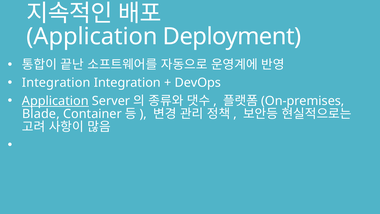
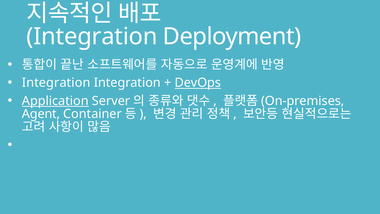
Application at (92, 36): Application -> Integration
DevOps underline: none -> present
Blade: Blade -> Agent
